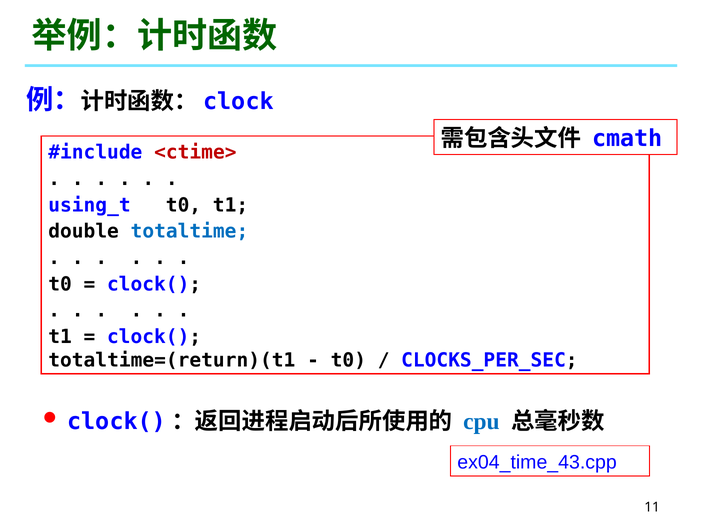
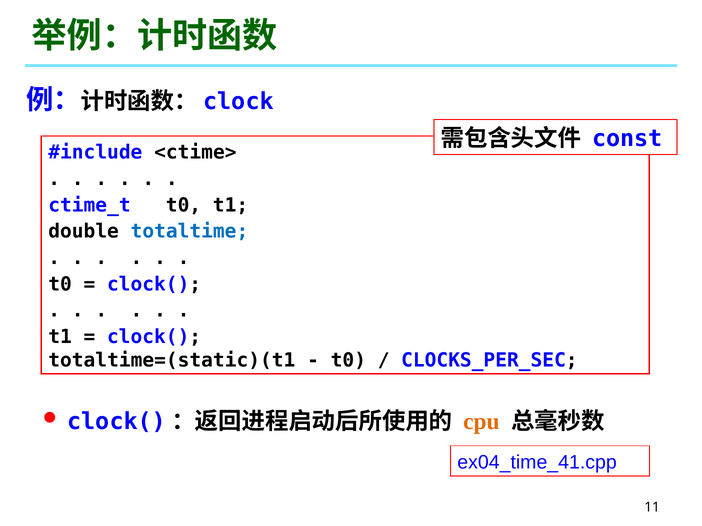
cmath: cmath -> const
<ctime> colour: red -> black
using_t: using_t -> ctime_t
totaltime=(return)(t1: totaltime=(return)(t1 -> totaltime=(static)(t1
cpu colour: blue -> orange
ex04_time_43.cpp: ex04_time_43.cpp -> ex04_time_41.cpp
